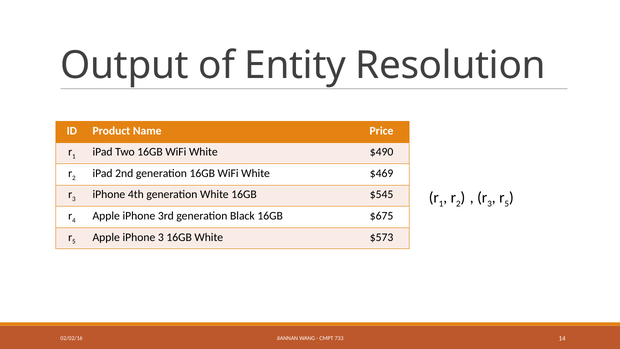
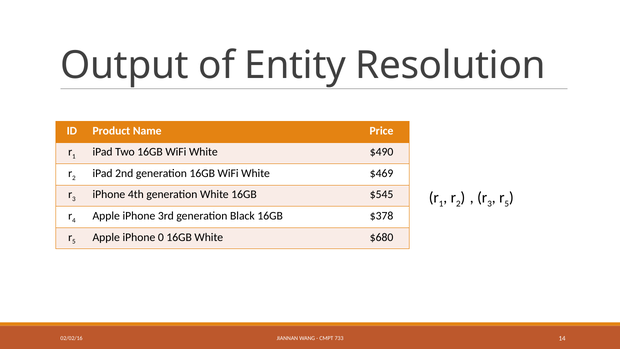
$675: $675 -> $378
iPhone 3: 3 -> 0
$573: $573 -> $680
